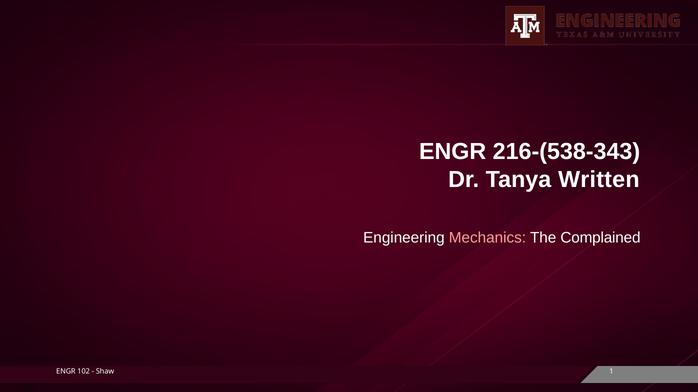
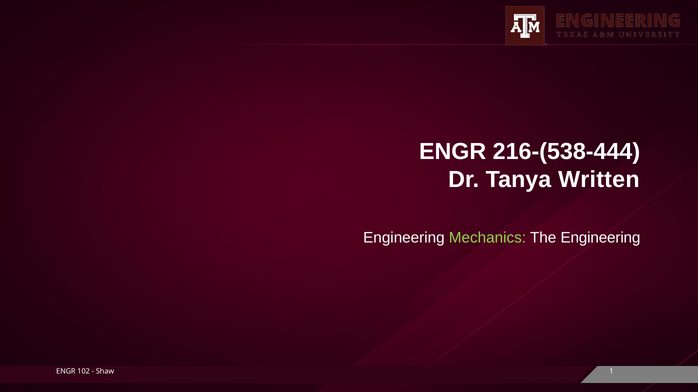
216-(538-343: 216-(538-343 -> 216-(538-444
Mechanics colour: pink -> light green
The Complained: Complained -> Engineering
